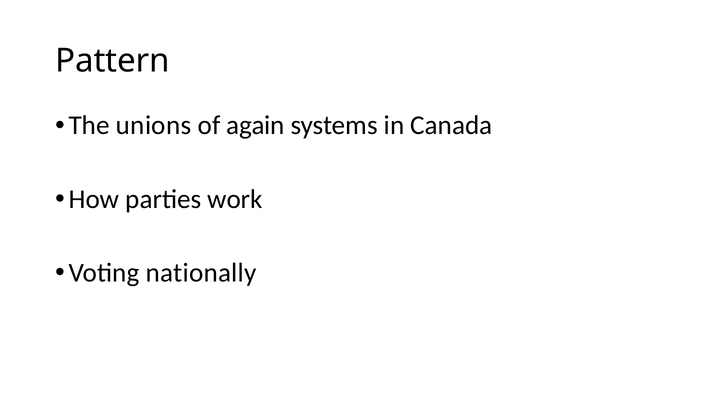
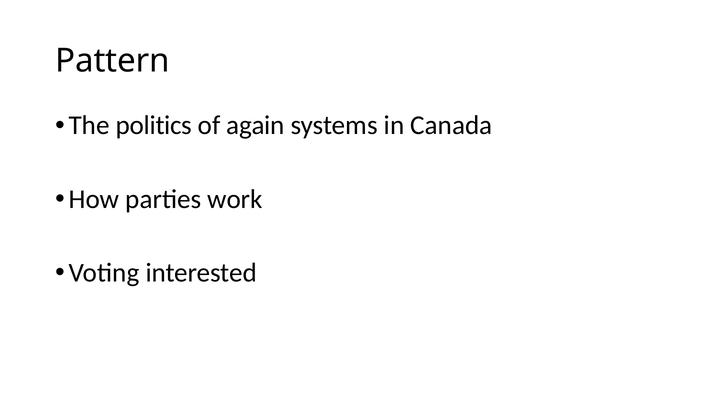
unions: unions -> politics
nationally: nationally -> interested
